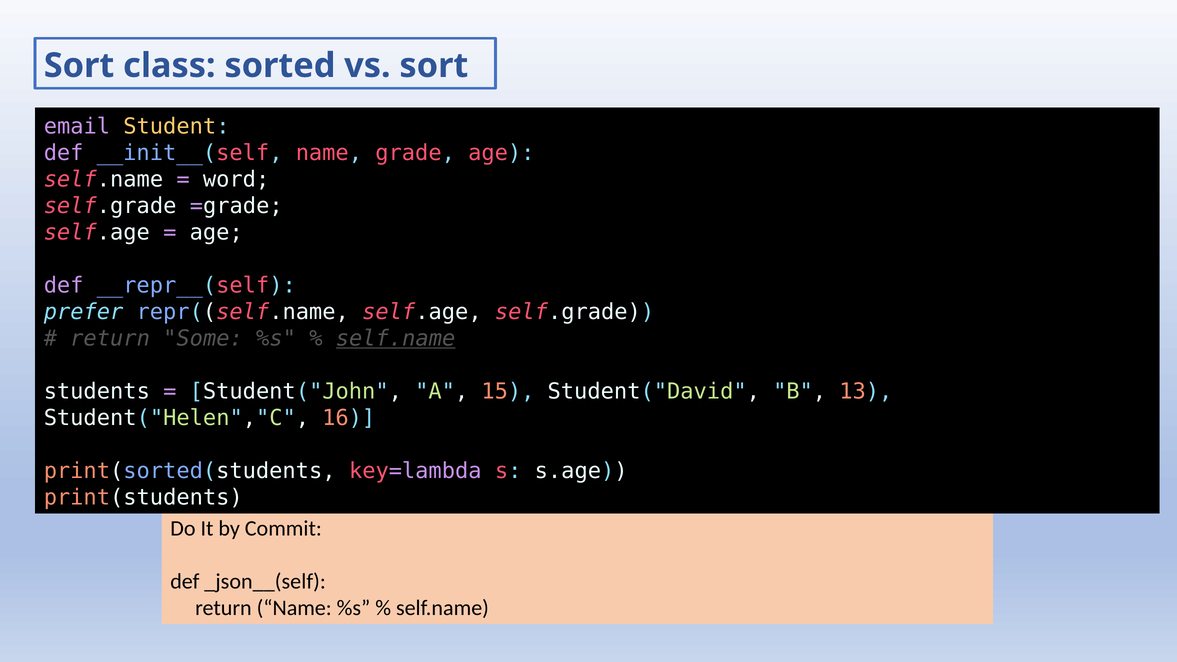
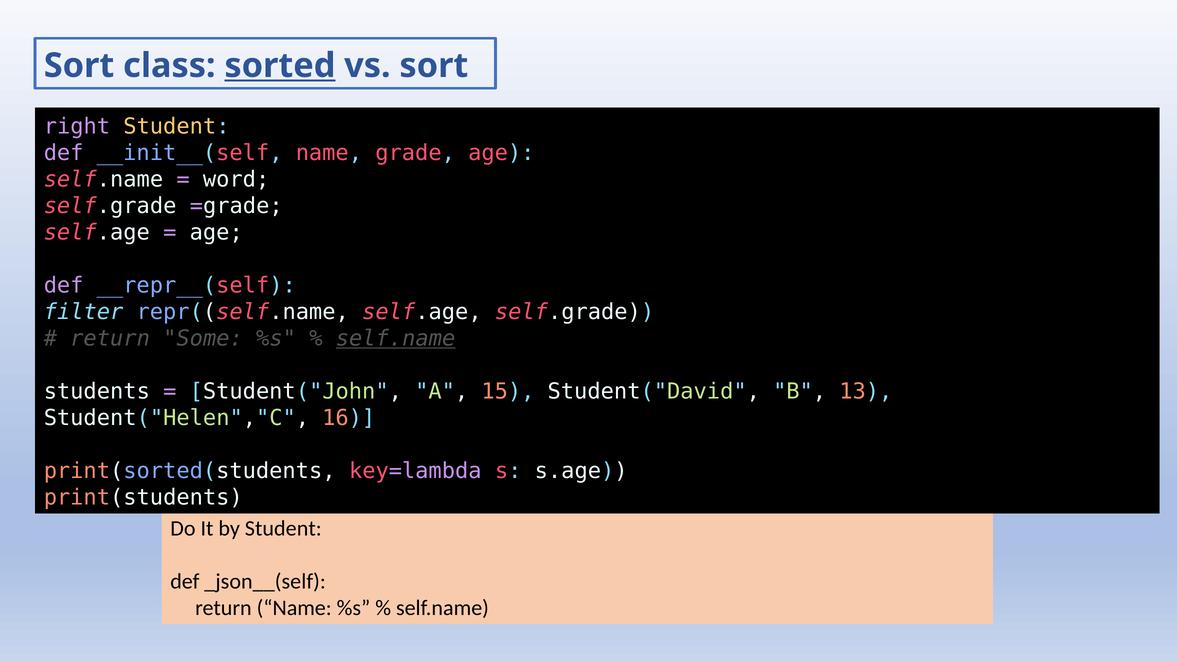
sorted underline: none -> present
email: email -> right
prefer: prefer -> filter
by Commit: Commit -> Student
